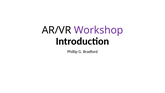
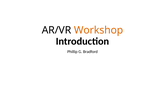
Workshop colour: purple -> orange
